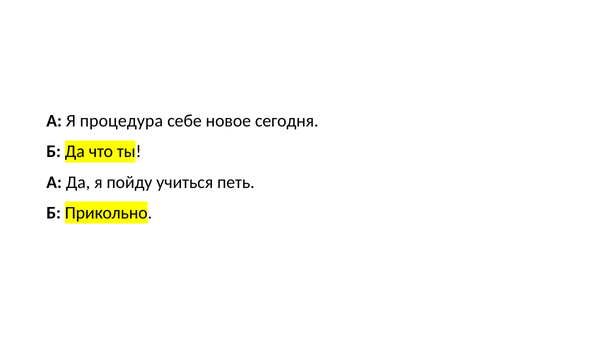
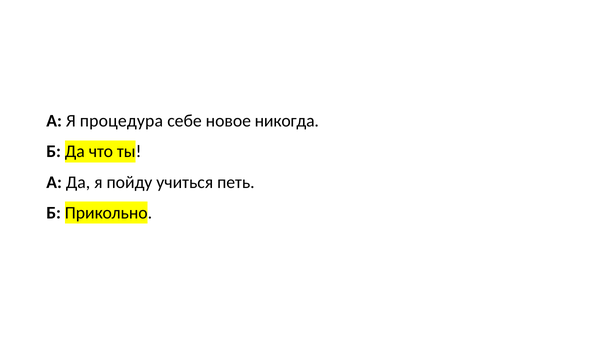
сегодня: сегодня -> никогда
